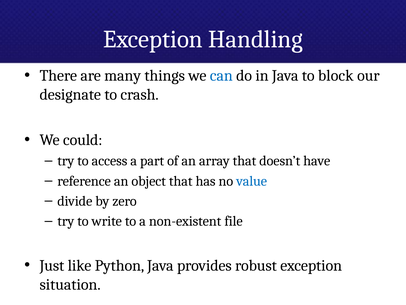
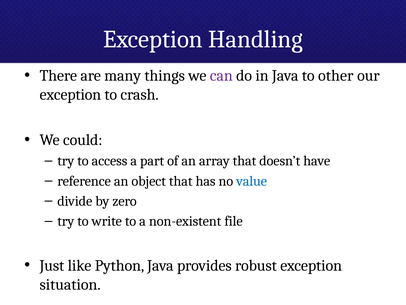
can colour: blue -> purple
block: block -> other
designate at (70, 95): designate -> exception
